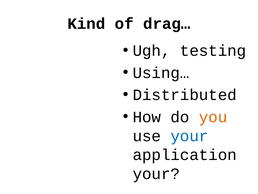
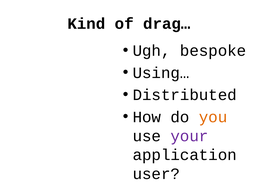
testing: testing -> bespoke
your at (189, 136) colour: blue -> purple
your at (156, 173): your -> user
